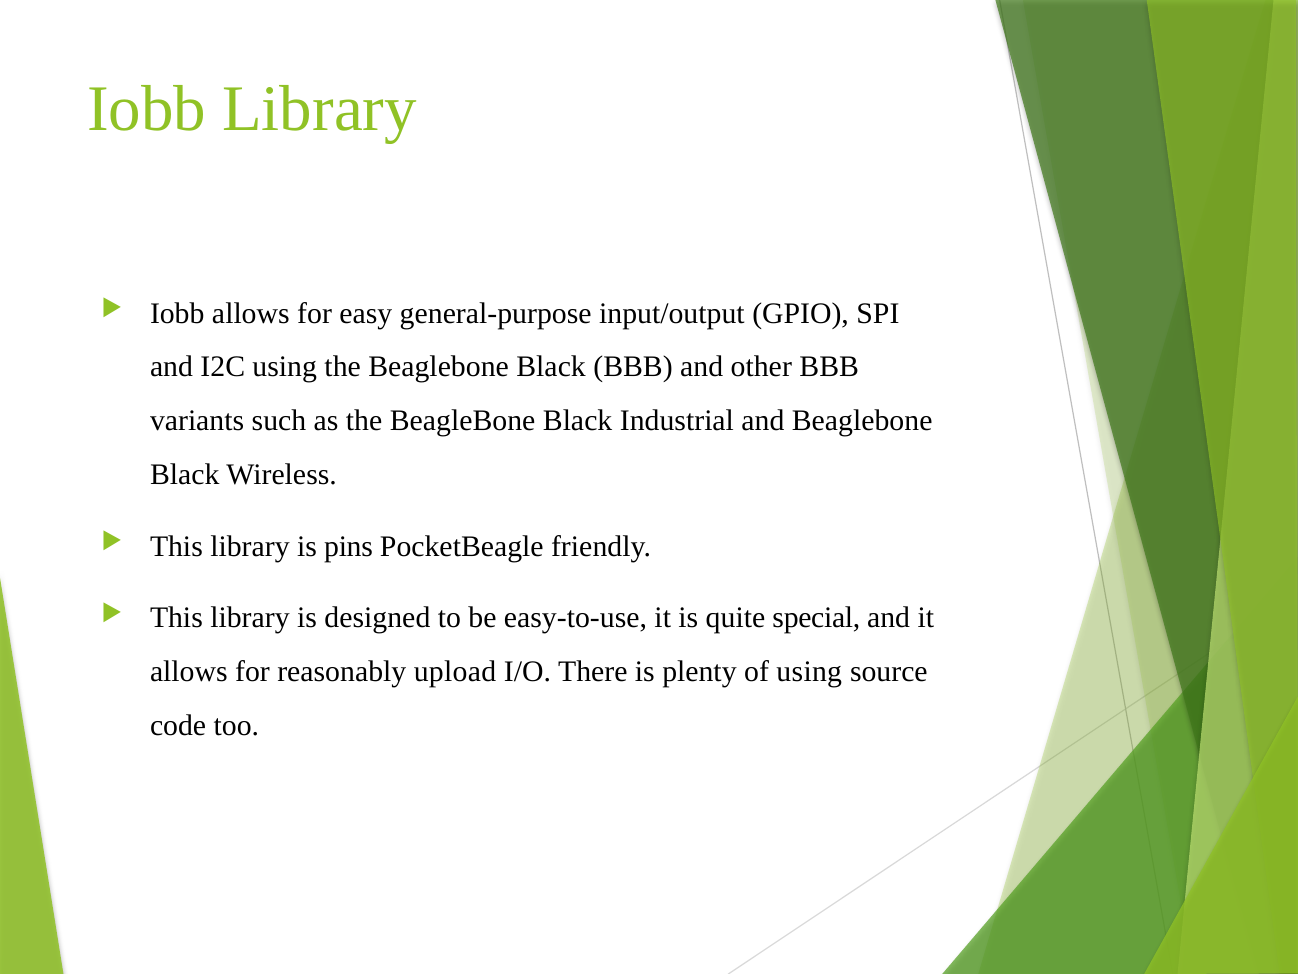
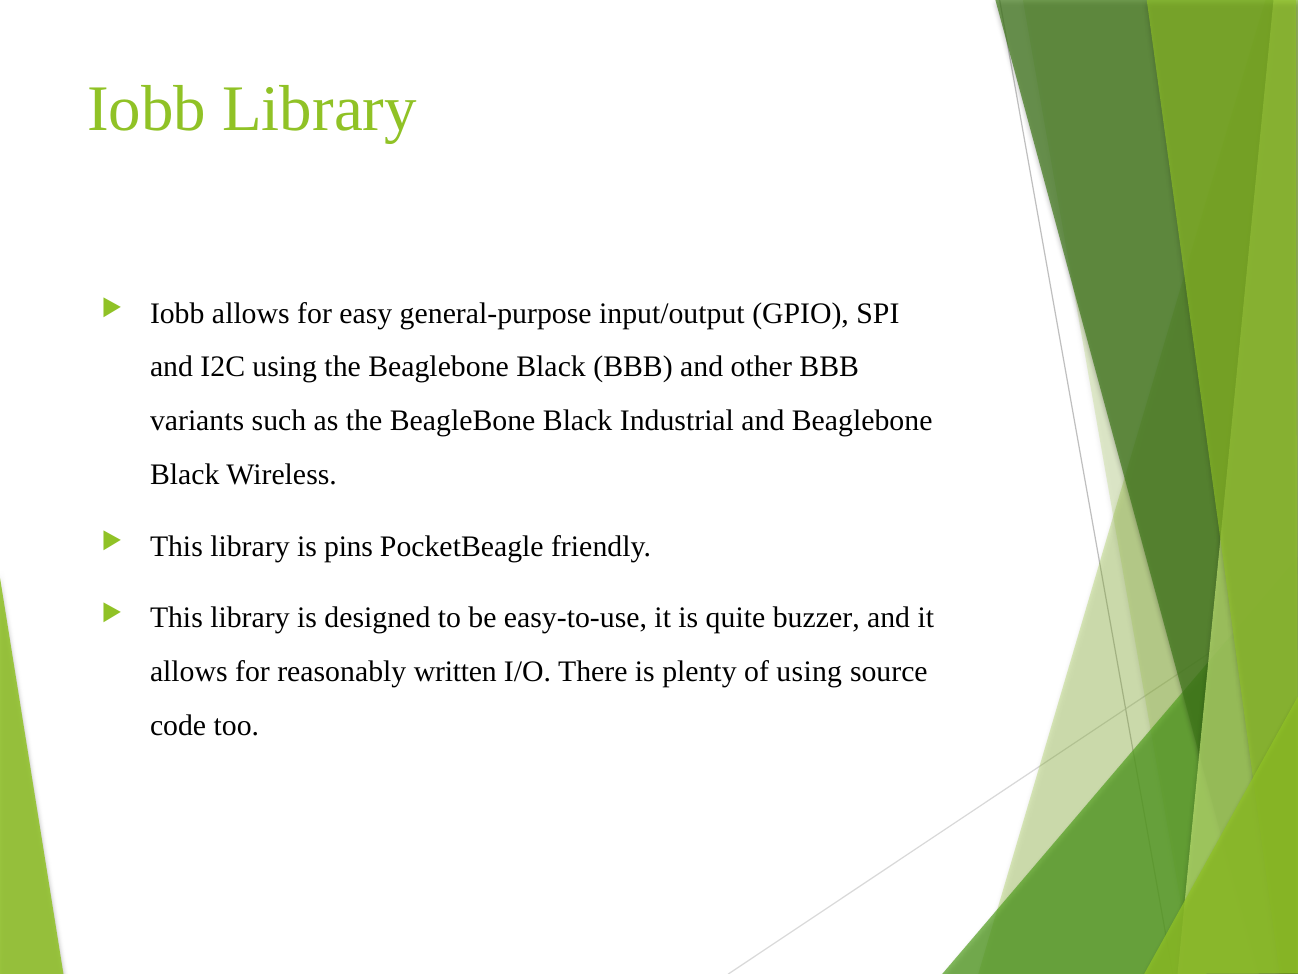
special: special -> buzzer
upload: upload -> written
